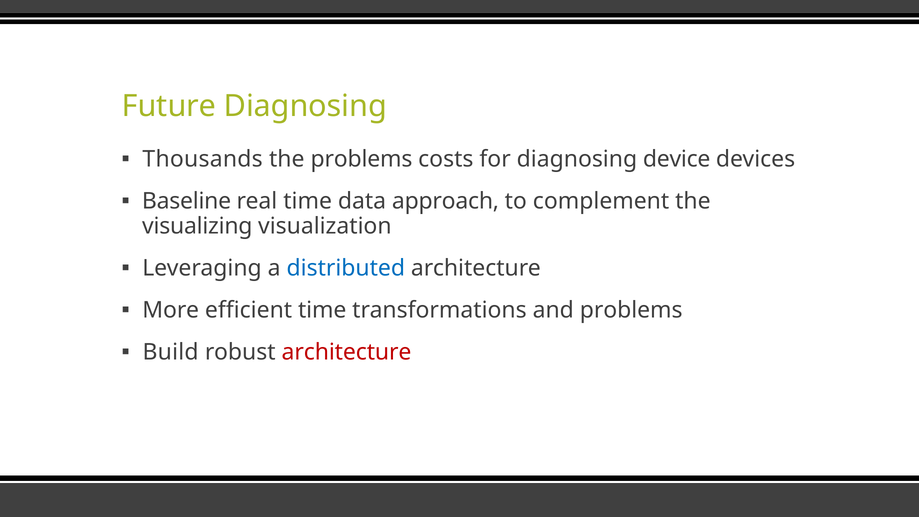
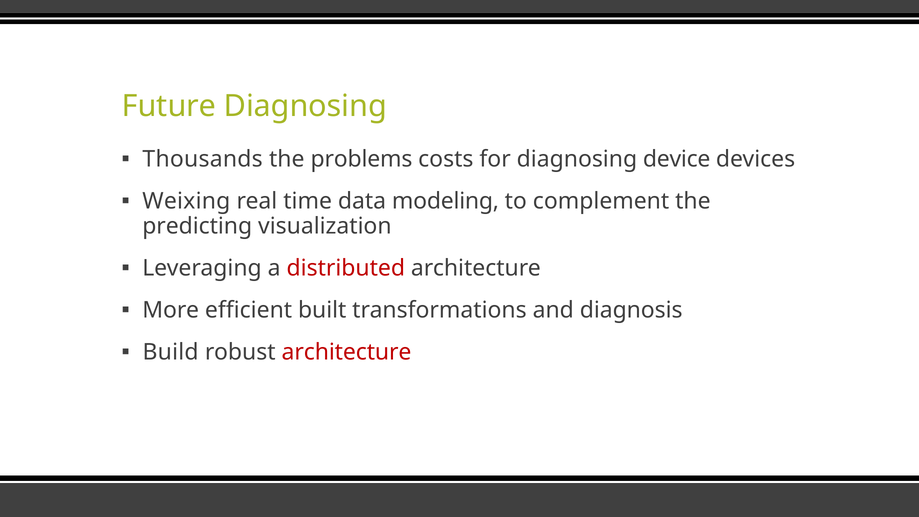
Baseline: Baseline -> Weixing
approach: approach -> modeling
visualizing: visualizing -> predicting
distributed colour: blue -> red
efficient time: time -> built
and problems: problems -> diagnosis
